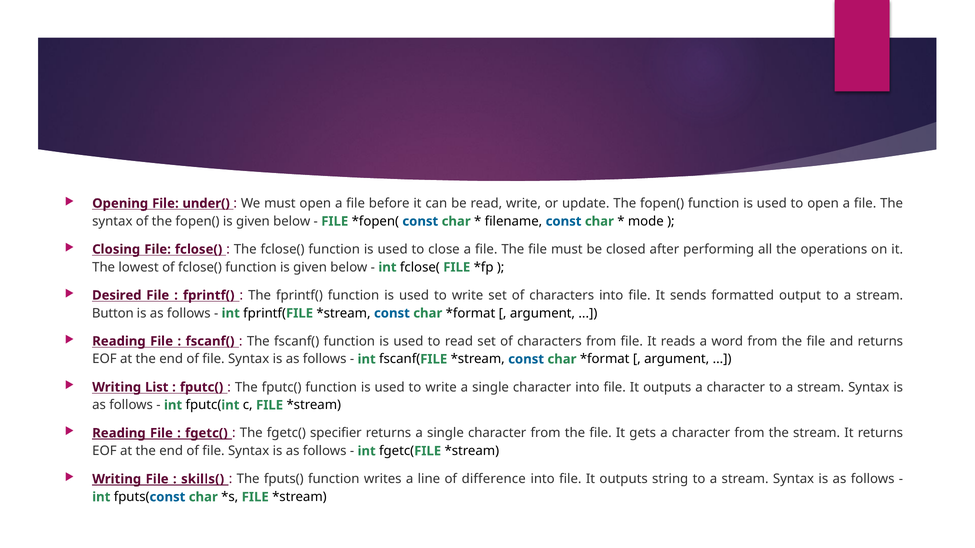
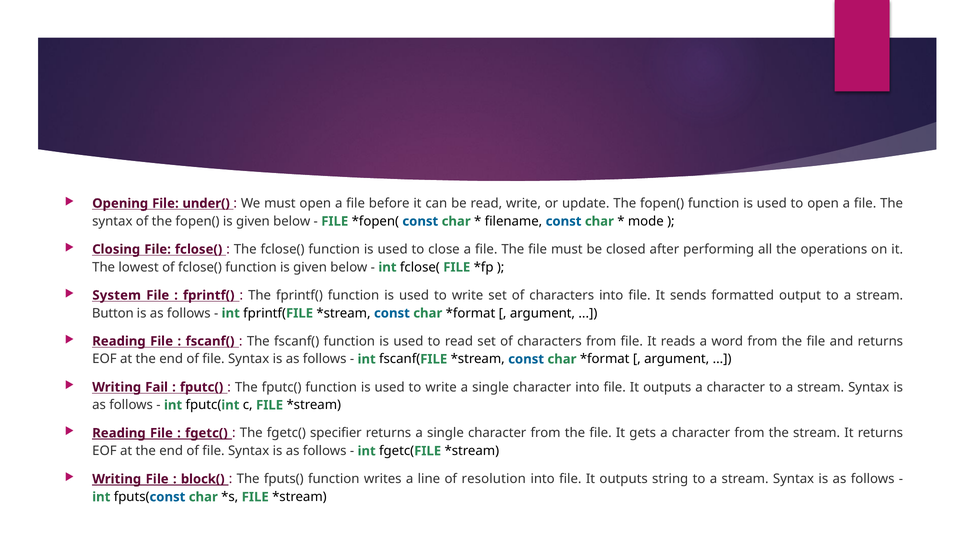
Desired: Desired -> System
List: List -> Fail
skills(: skills( -> block(
difference: difference -> resolution
